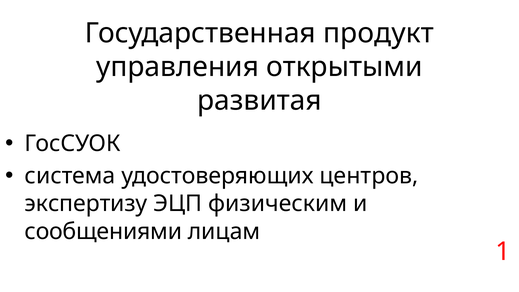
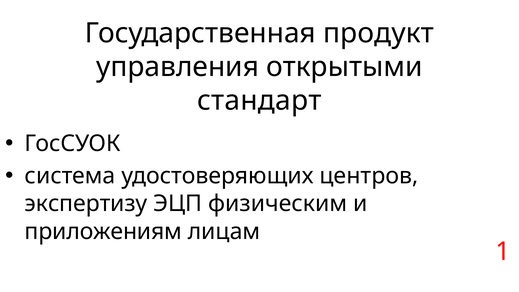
развитая: развитая -> стандарт
сообщениями: сообщениями -> приложениям
